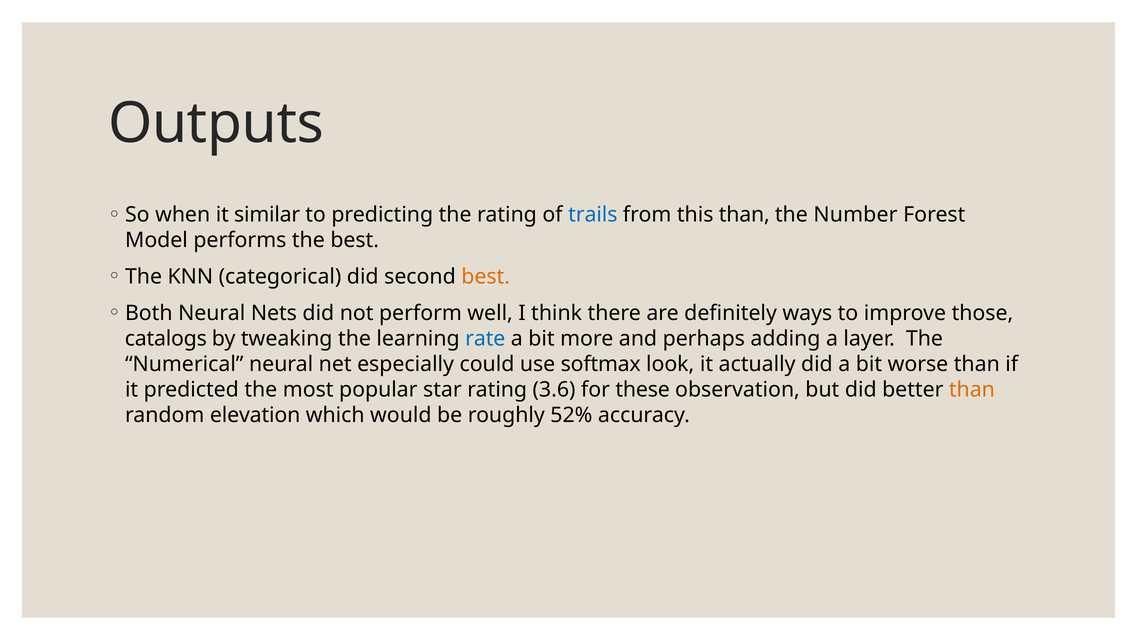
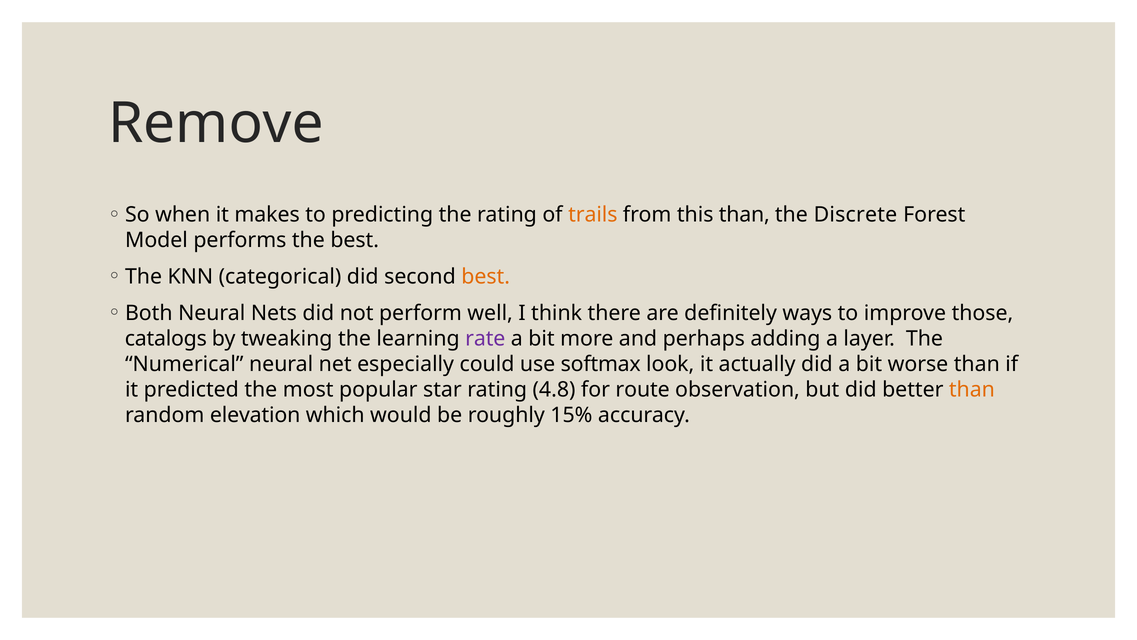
Outputs: Outputs -> Remove
similar: similar -> makes
trails colour: blue -> orange
Number: Number -> Discrete
rate colour: blue -> purple
3.6: 3.6 -> 4.8
these: these -> route
52%: 52% -> 15%
